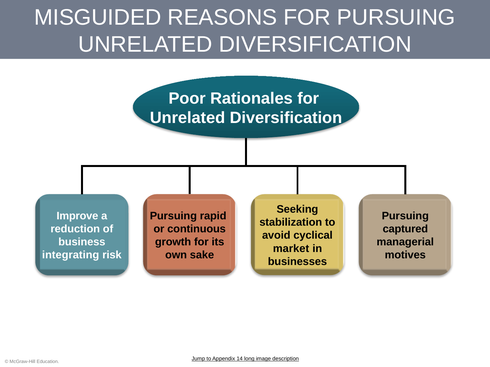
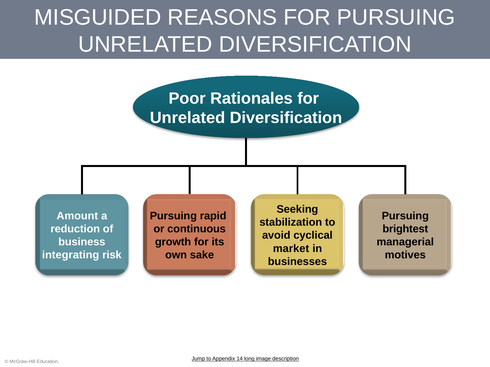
Improve: Improve -> Amount
captured: captured -> brightest
